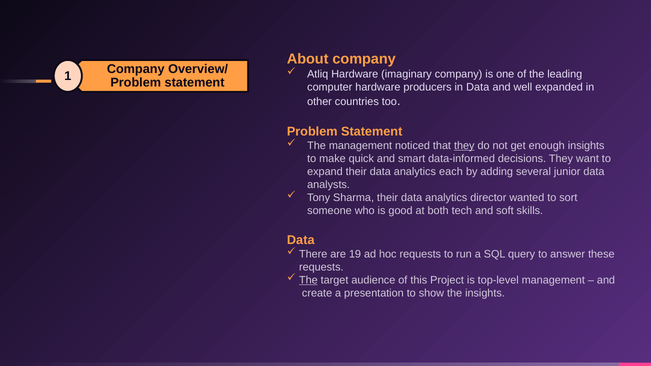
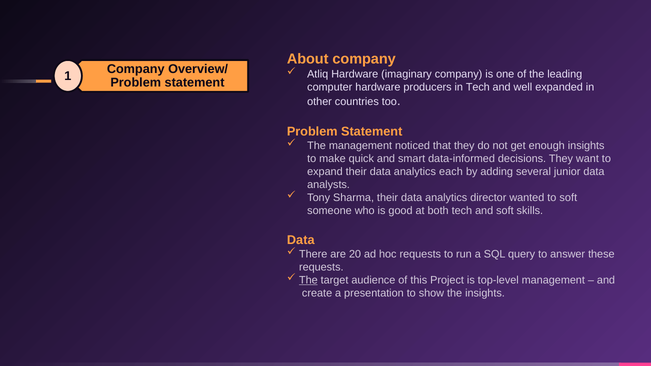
in Data: Data -> Tech
they at (464, 146) underline: present -> none
to sort: sort -> soft
19: 19 -> 20
